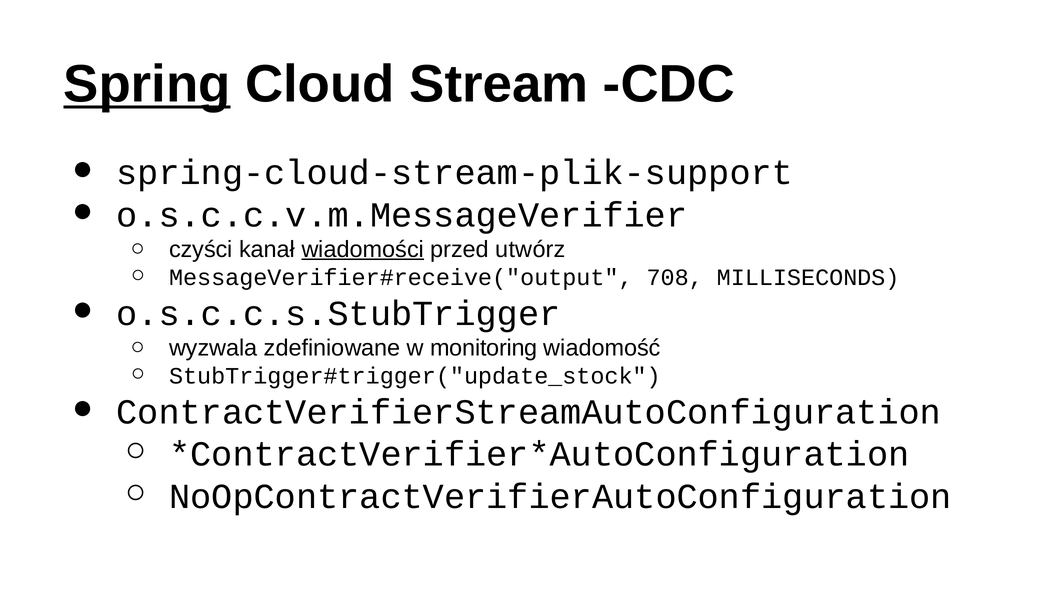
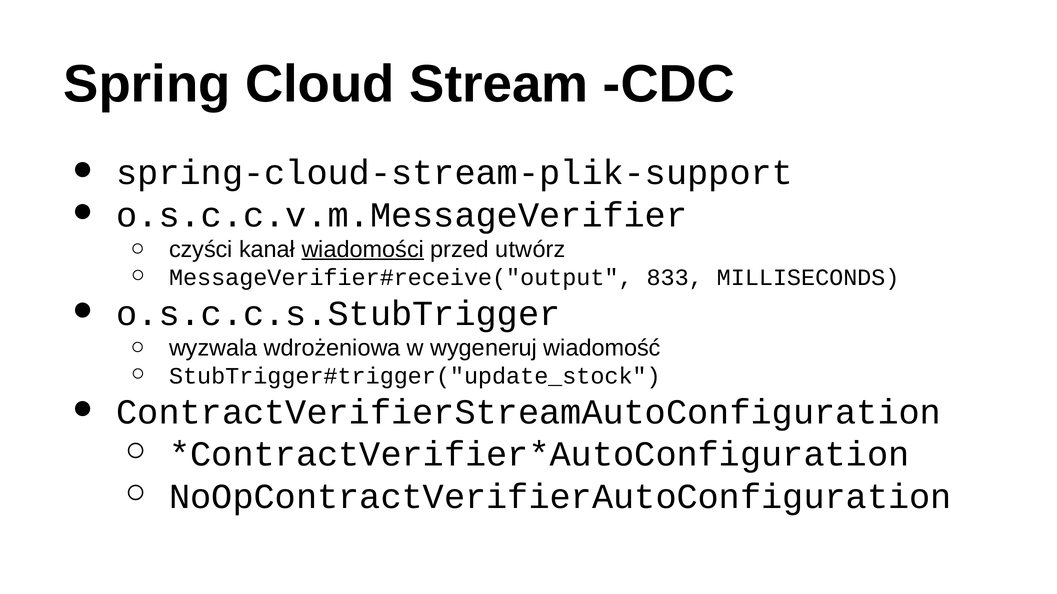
Spring underline: present -> none
708: 708 -> 833
zdefiniowane: zdefiniowane -> wdrożeniowa
monitoring: monitoring -> wygeneruj
